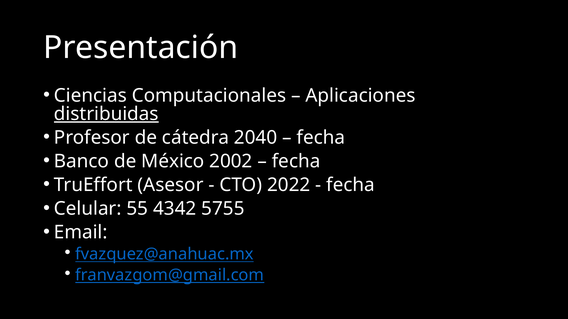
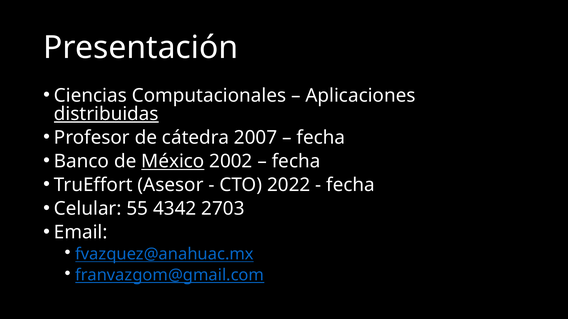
2040: 2040 -> 2007
México underline: none -> present
5755: 5755 -> 2703
